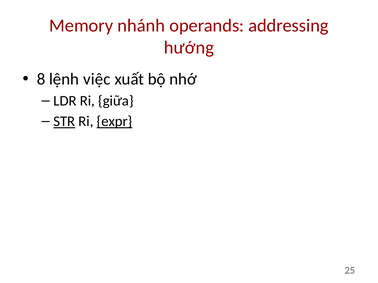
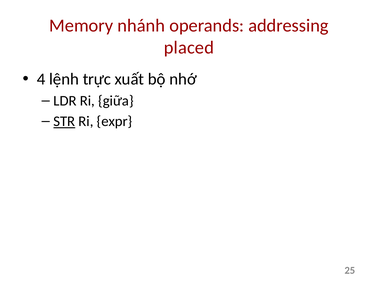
hướng: hướng -> placed
8: 8 -> 4
việc: việc -> trực
expr underline: present -> none
